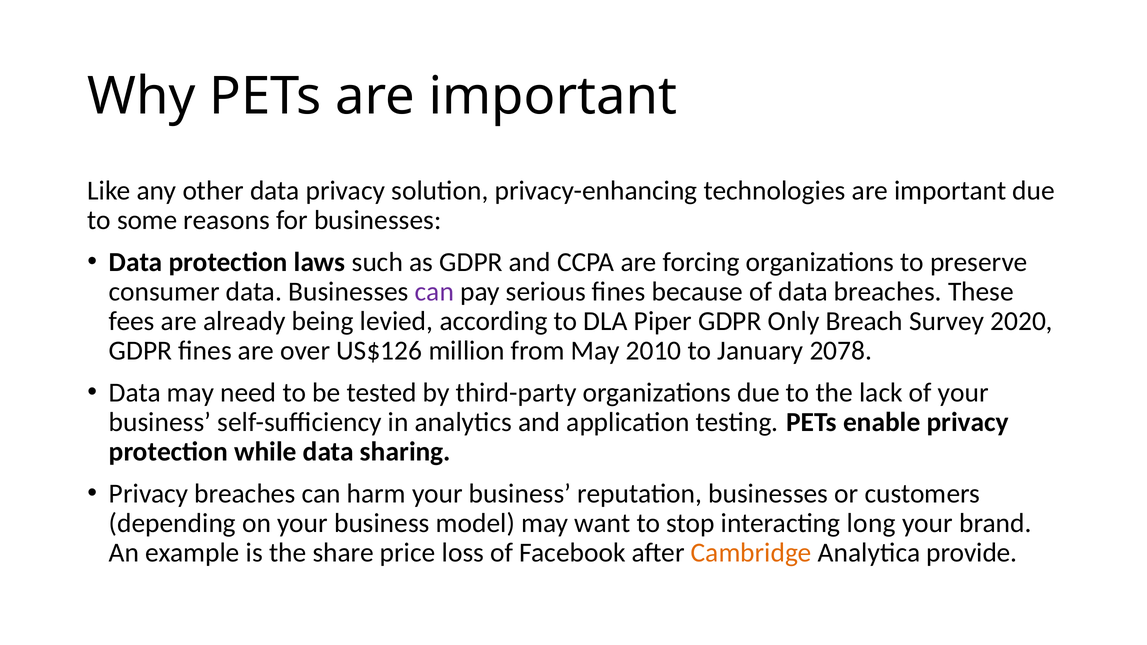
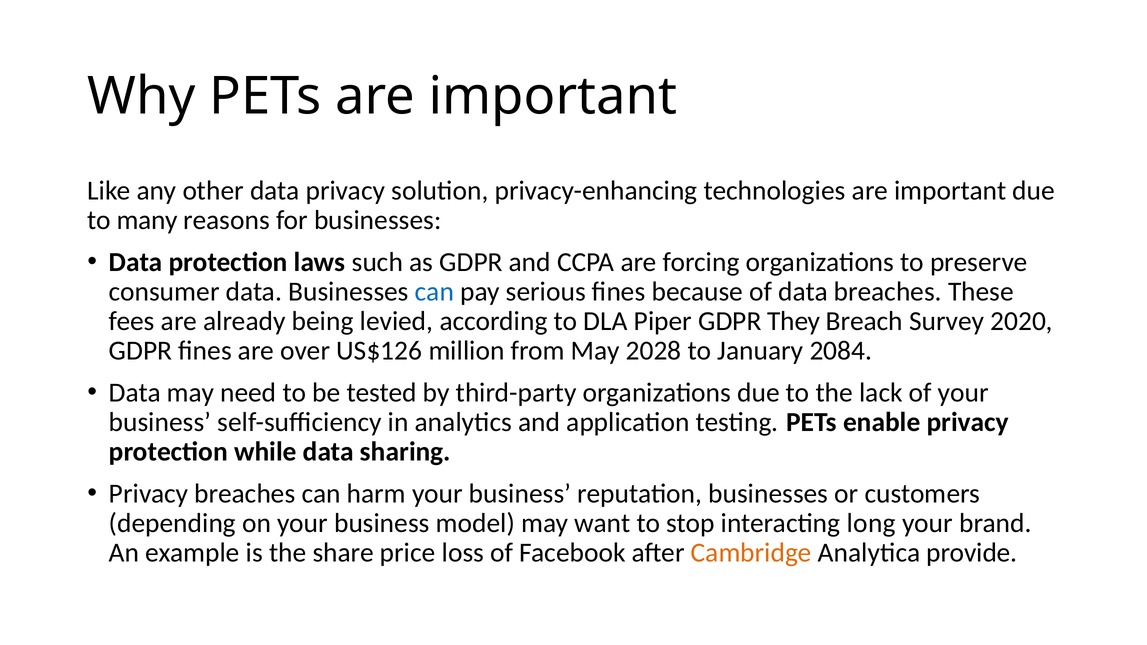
some: some -> many
can at (434, 292) colour: purple -> blue
Only: Only -> They
2010: 2010 -> 2028
2078: 2078 -> 2084
